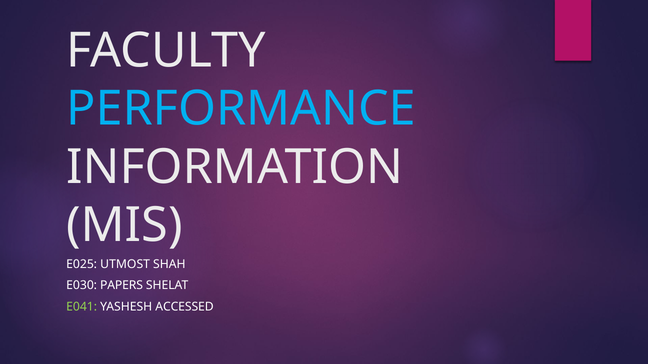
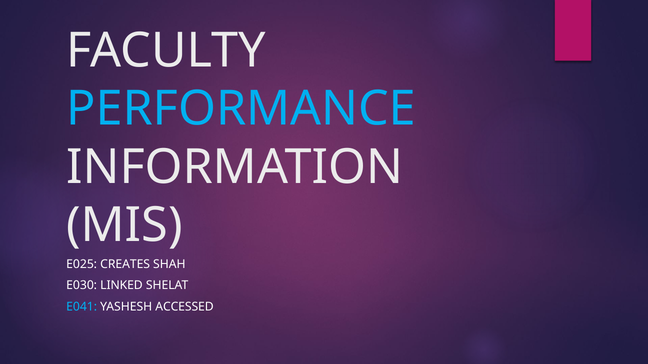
UTMOST: UTMOST -> CREATES
PAPERS: PAPERS -> LINKED
E041 colour: light green -> light blue
